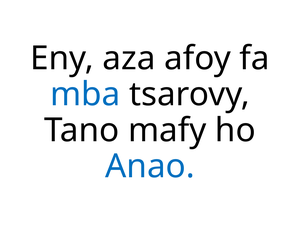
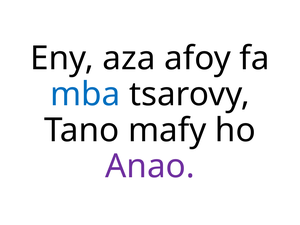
Anao colour: blue -> purple
